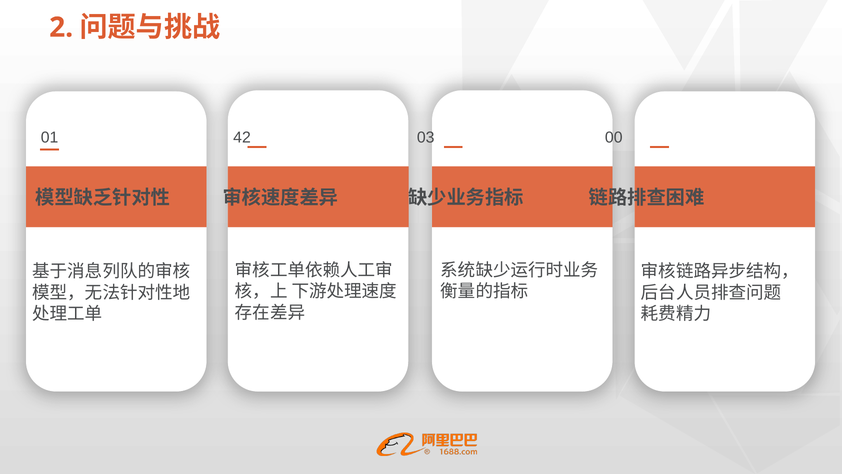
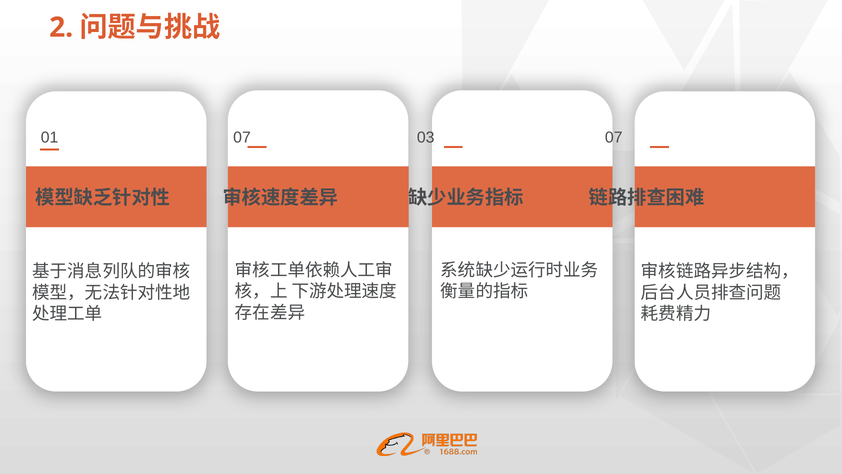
01 42: 42 -> 07
03 00: 00 -> 07
